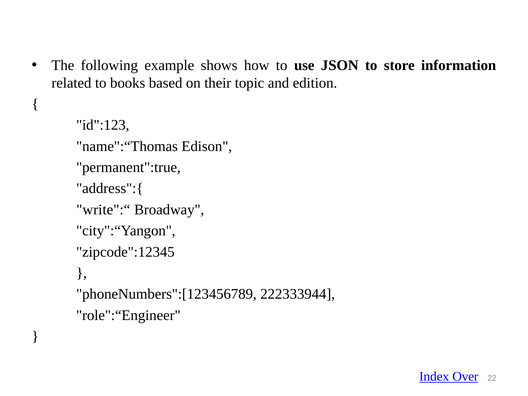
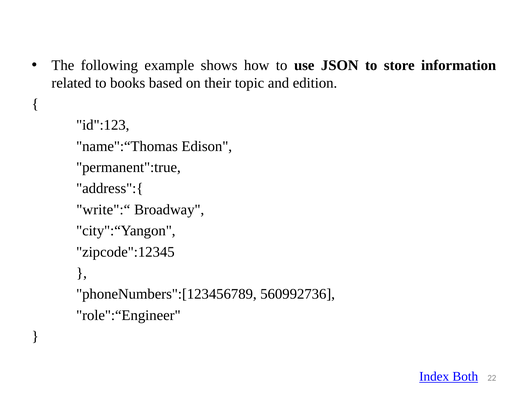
222333944: 222333944 -> 560992736
Over: Over -> Both
